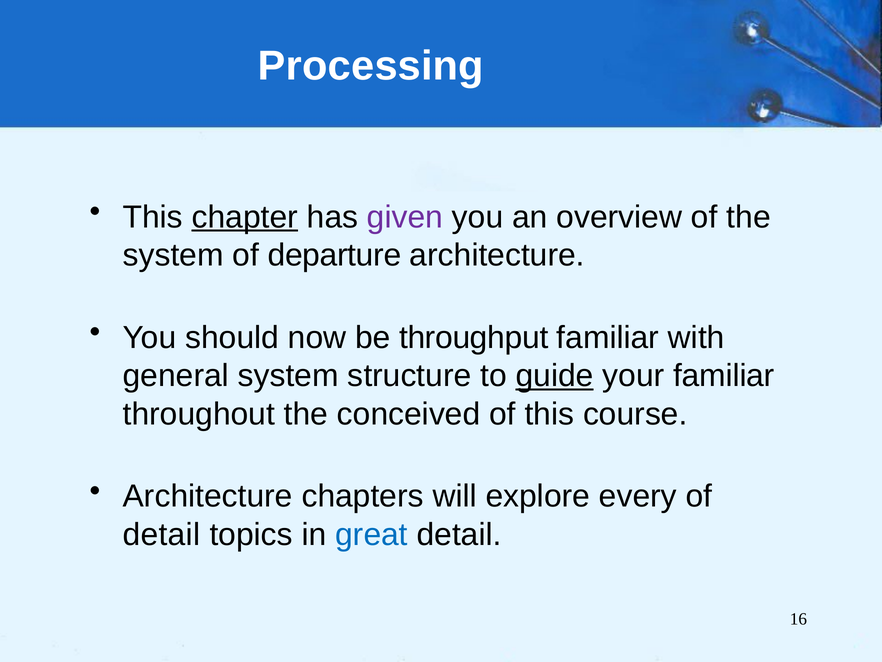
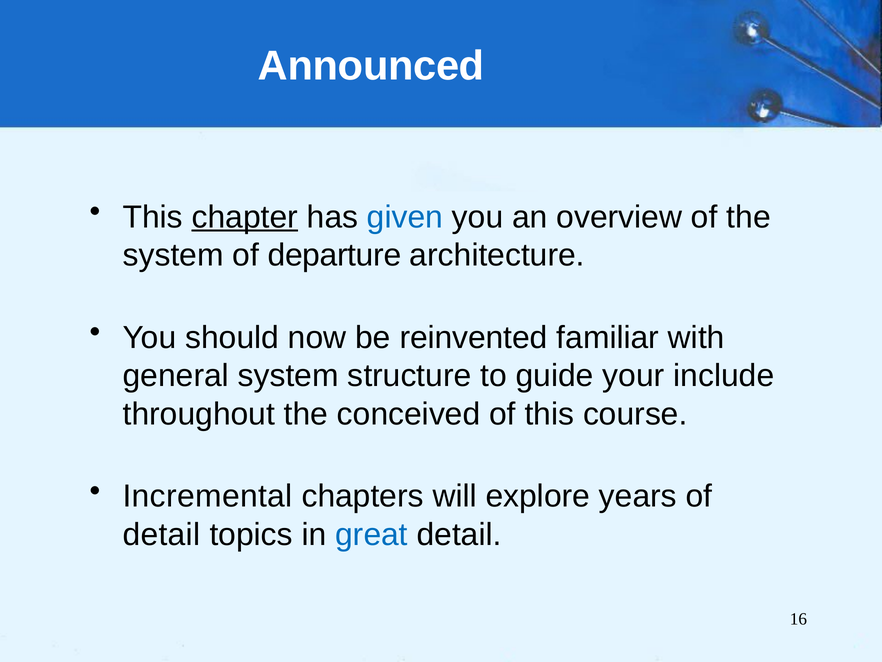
Processing: Processing -> Announced
given colour: purple -> blue
throughput: throughput -> reinvented
guide underline: present -> none
your familiar: familiar -> include
Architecture at (208, 496): Architecture -> Incremental
every: every -> years
